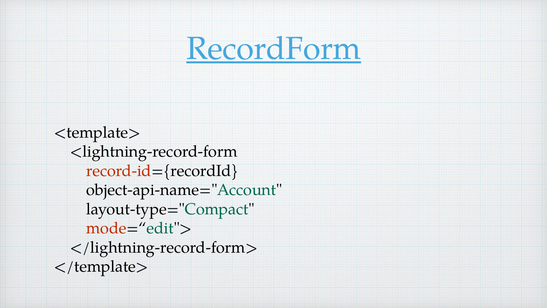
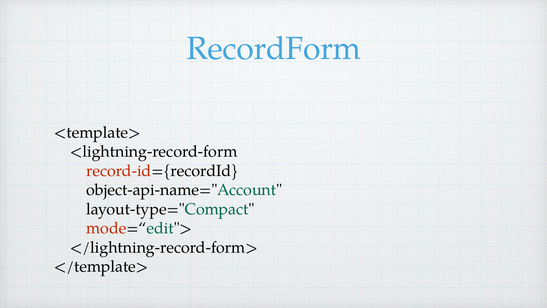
RecordForm underline: present -> none
